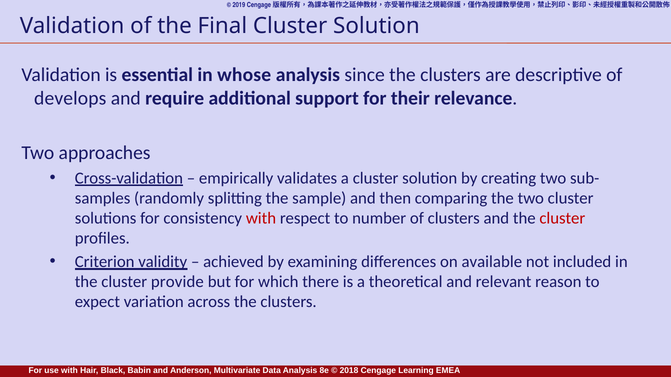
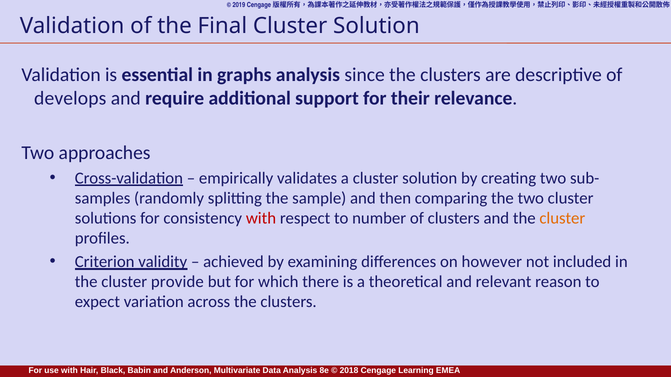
whose: whose -> graphs
cluster at (562, 218) colour: red -> orange
available: available -> however
